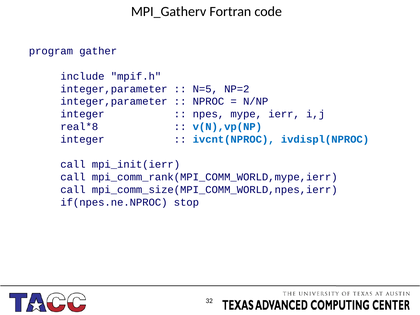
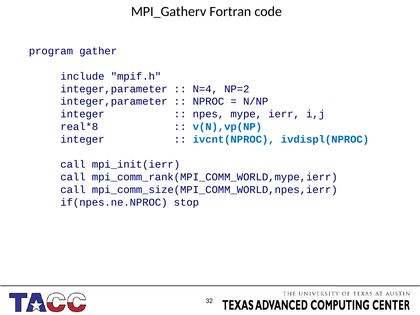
N=5: N=5 -> N=4
